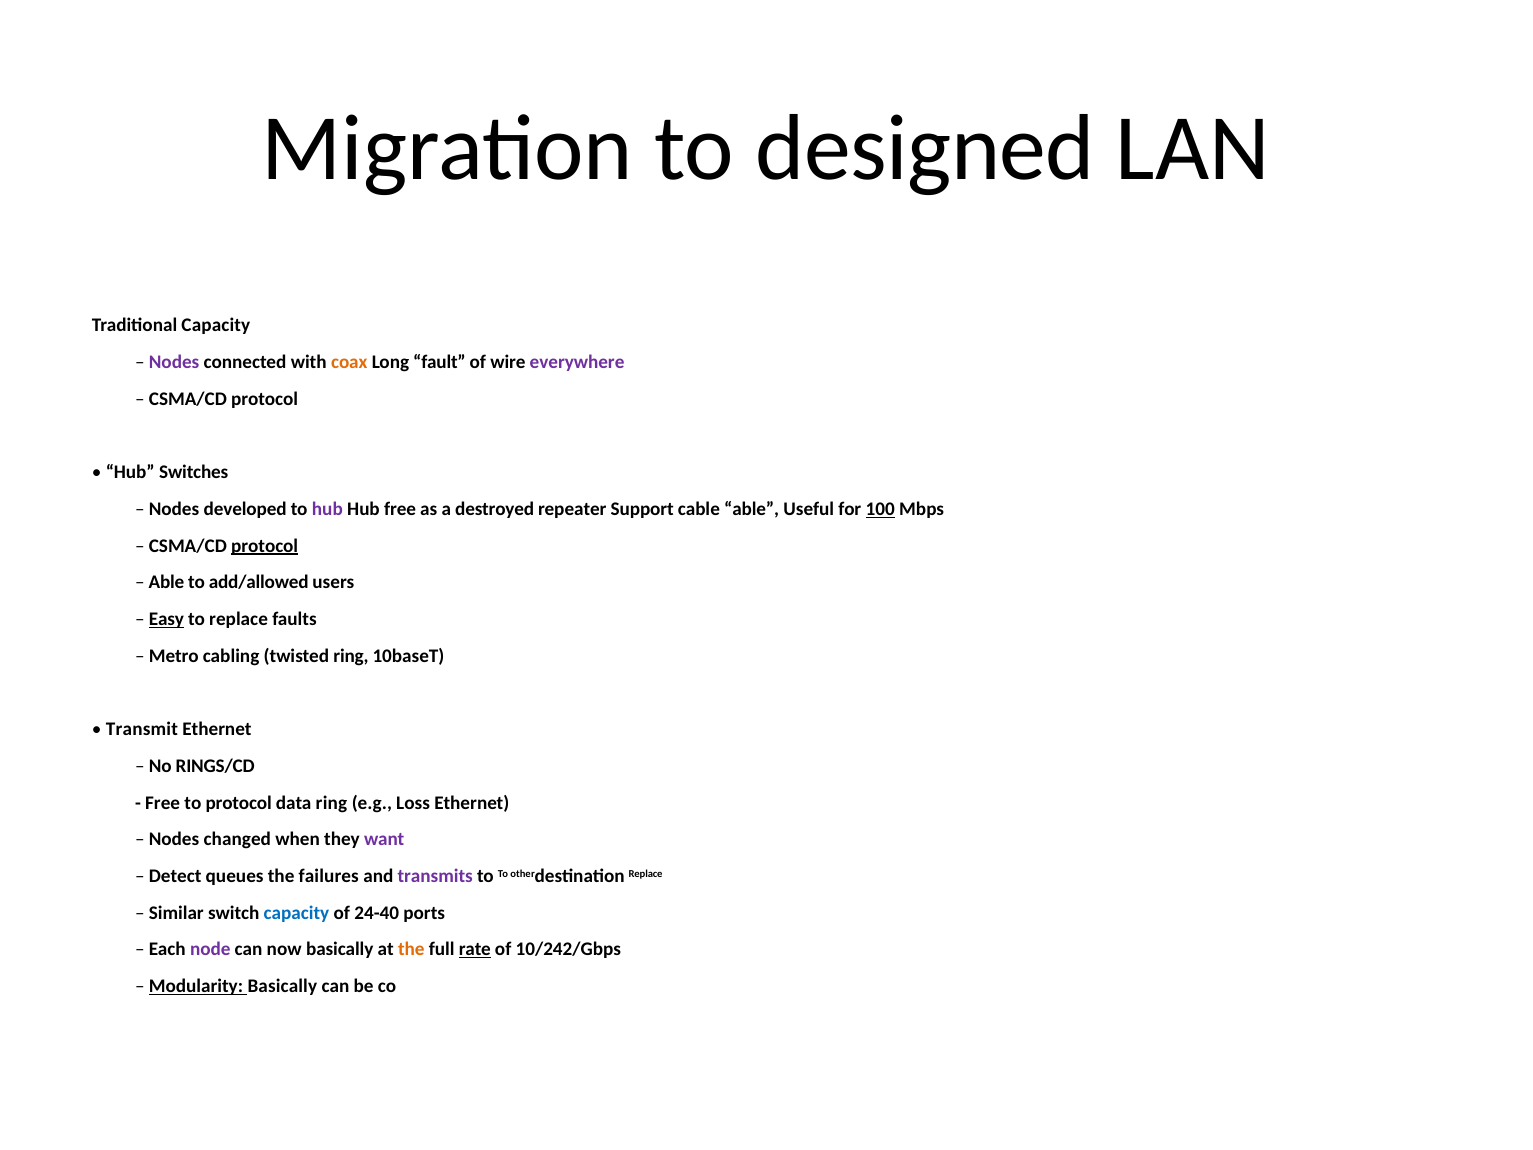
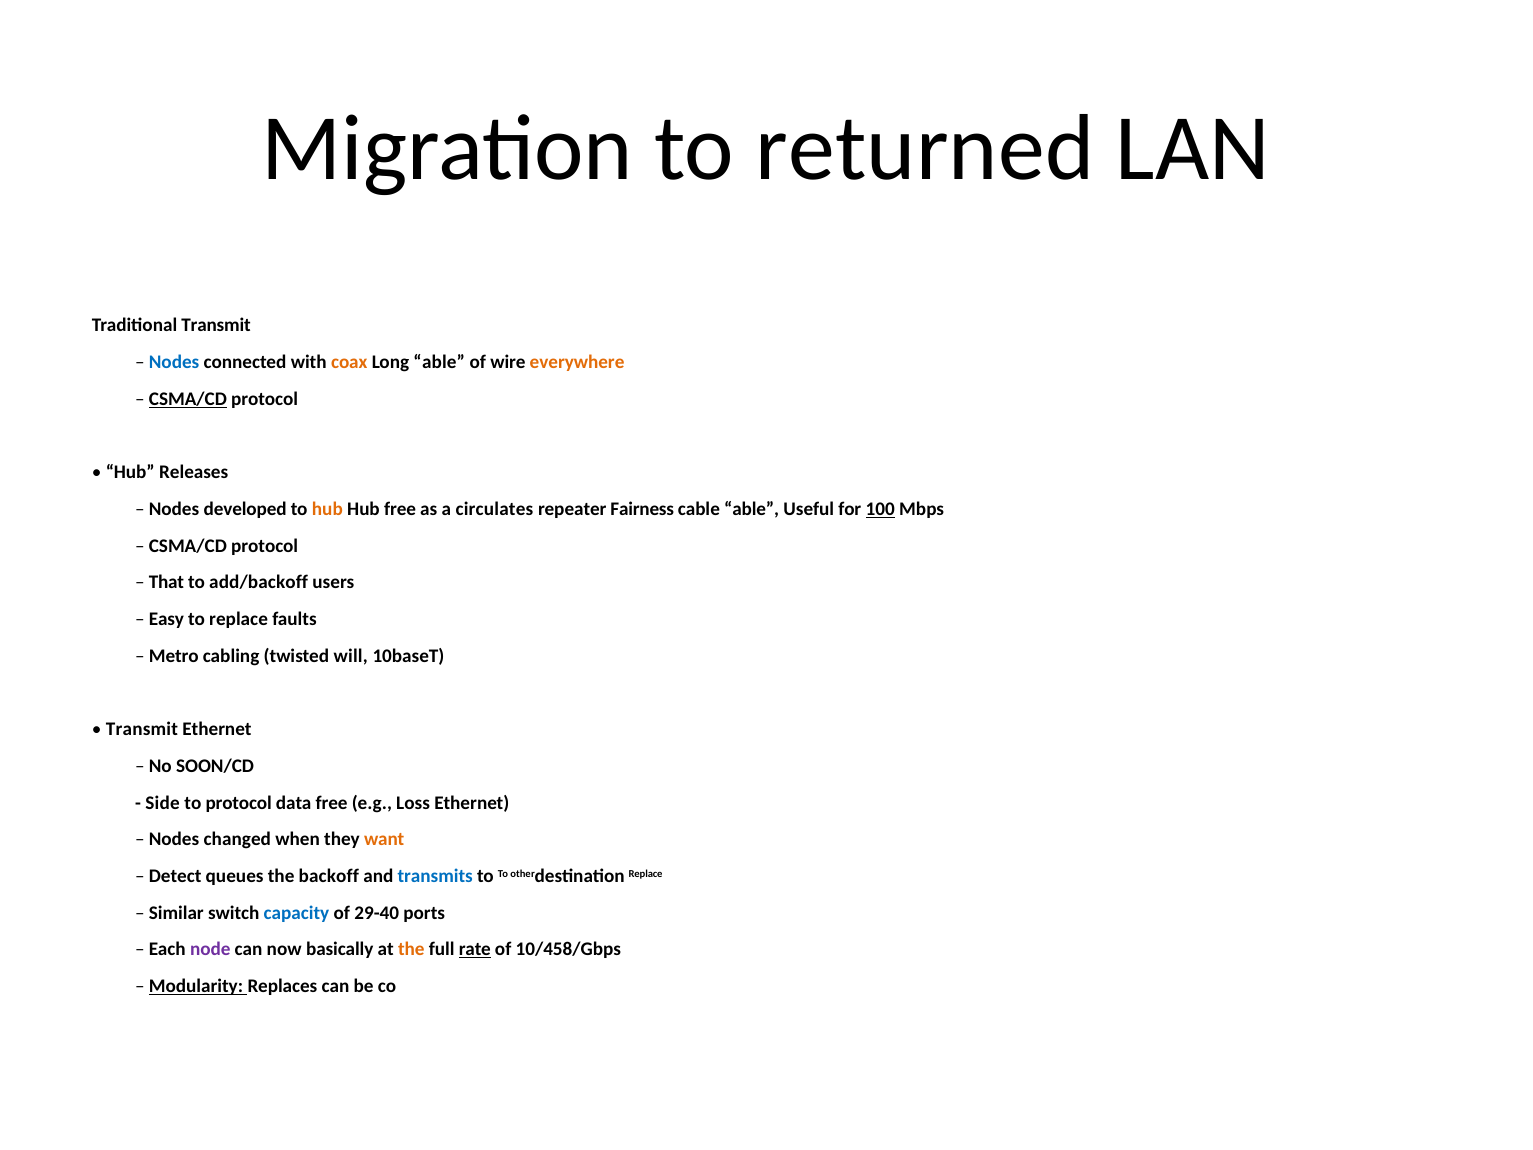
designed: designed -> returned
Traditional Capacity: Capacity -> Transmit
Nodes at (174, 362) colour: purple -> blue
Long fault: fault -> able
everywhere colour: purple -> orange
CSMA/CD at (188, 399) underline: none -> present
Switches: Switches -> Releases
hub at (327, 509) colour: purple -> orange
destroyed: destroyed -> circulates
Support: Support -> Fairness
protocol at (265, 546) underline: present -> none
Able at (166, 582): Able -> That
add/allowed: add/allowed -> add/backoff
Easy underline: present -> none
twisted ring: ring -> will
RINGS/CD: RINGS/CD -> SOON/CD
Free at (163, 803): Free -> Side
data ring: ring -> free
want colour: purple -> orange
failures: failures -> backoff
transmits colour: purple -> blue
24-40: 24-40 -> 29-40
10/242/Gbps: 10/242/Gbps -> 10/458/Gbps
Modularity Basically: Basically -> Replaces
